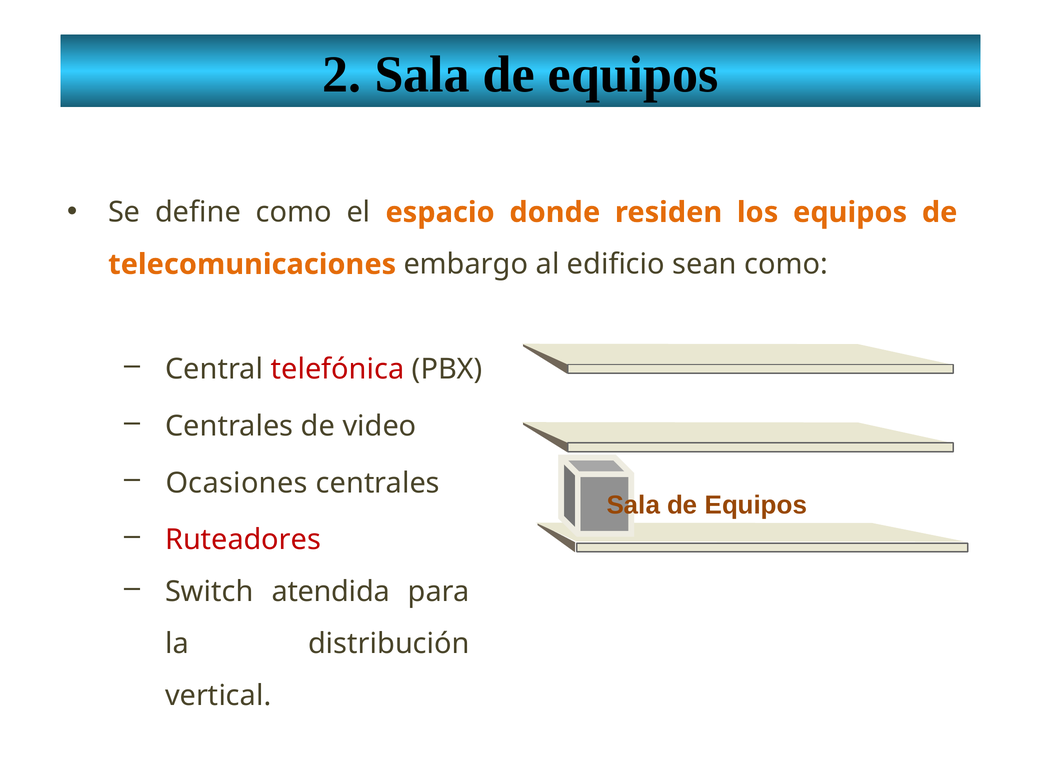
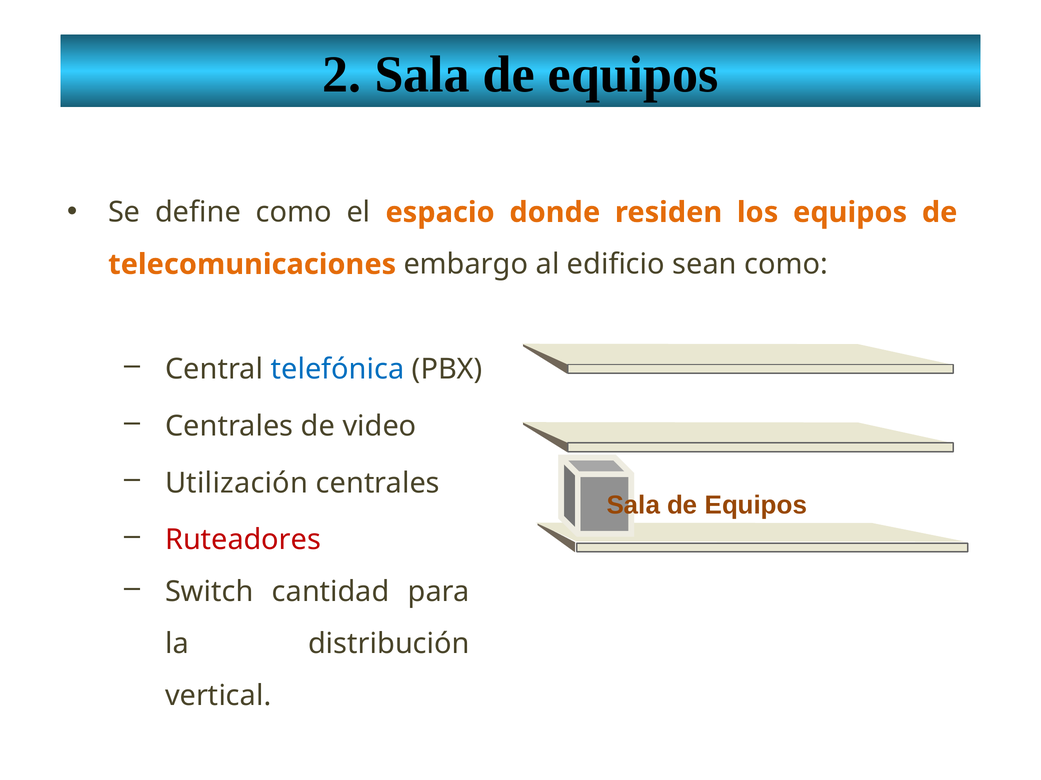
telefónica colour: red -> blue
Ocasiones: Ocasiones -> Utilización
atendida: atendida -> cantidad
